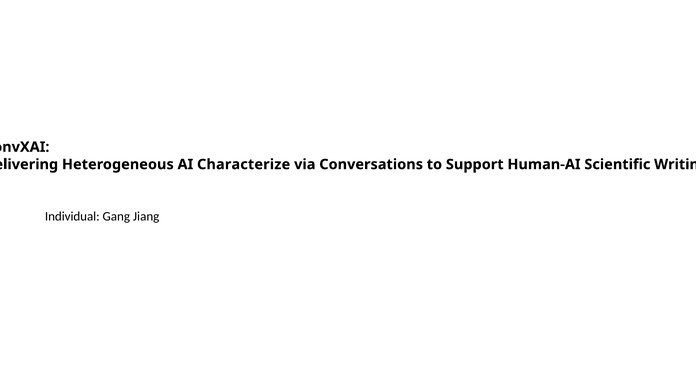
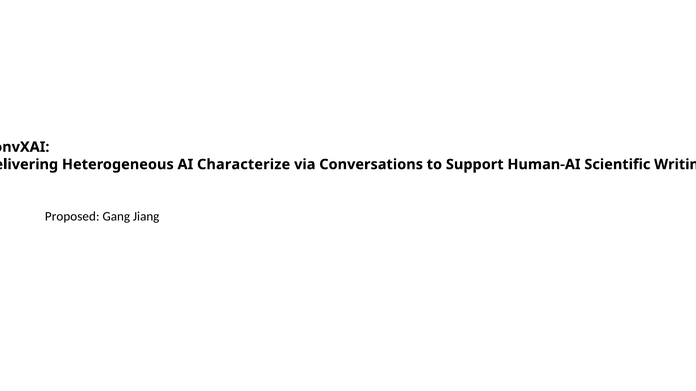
Individual: Individual -> Proposed
